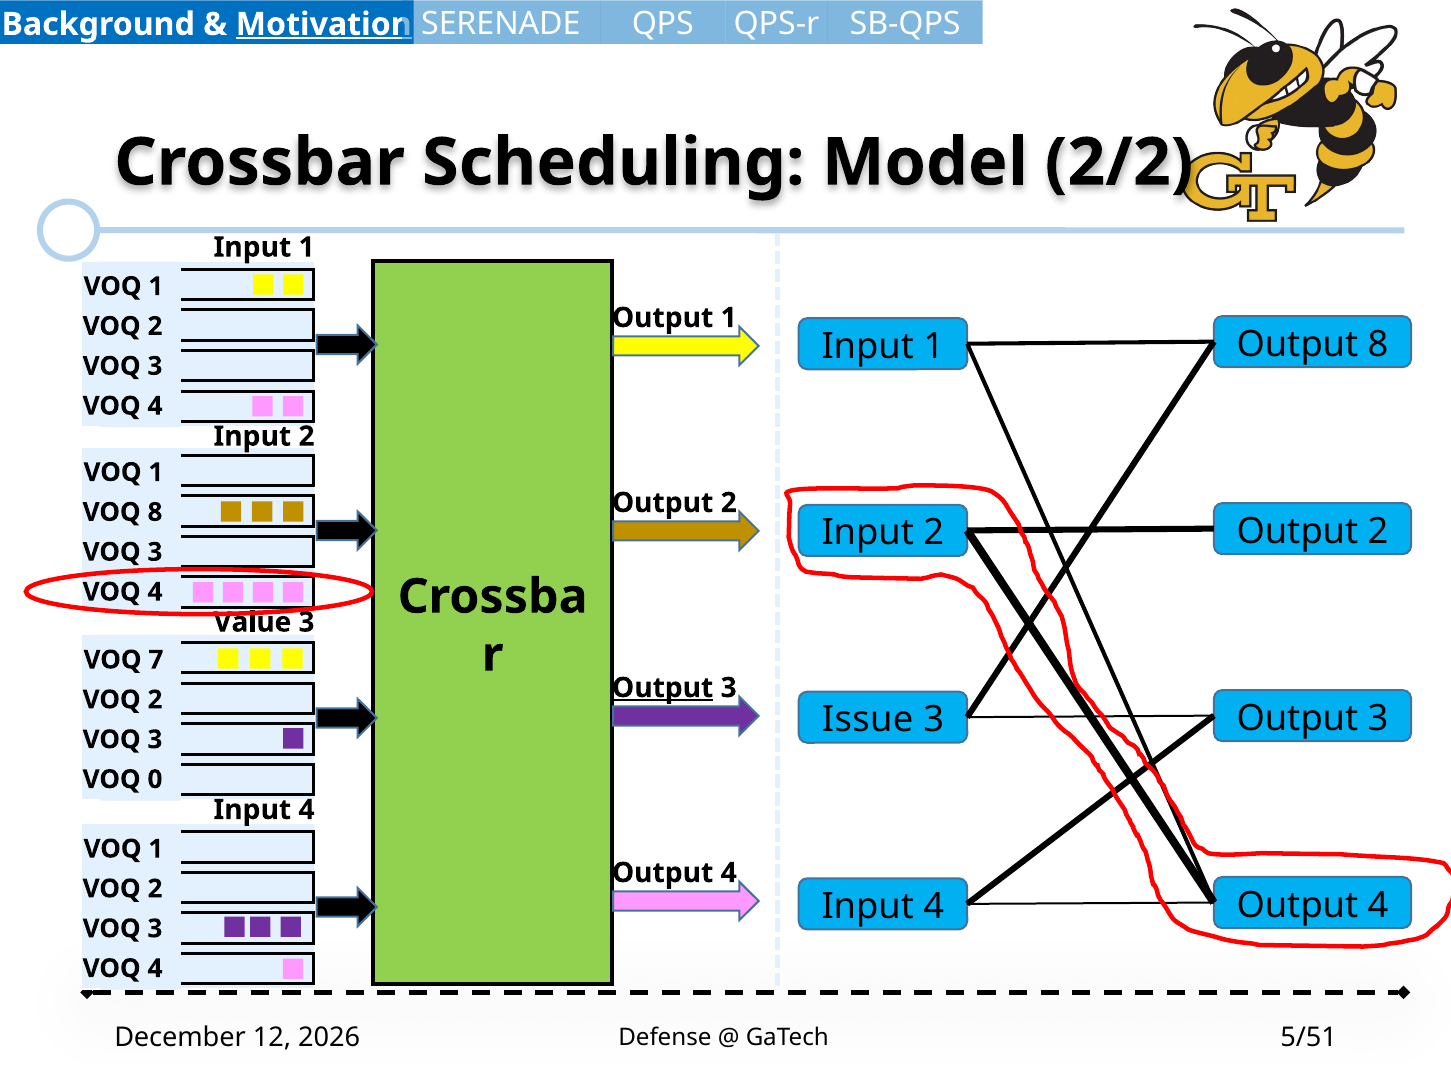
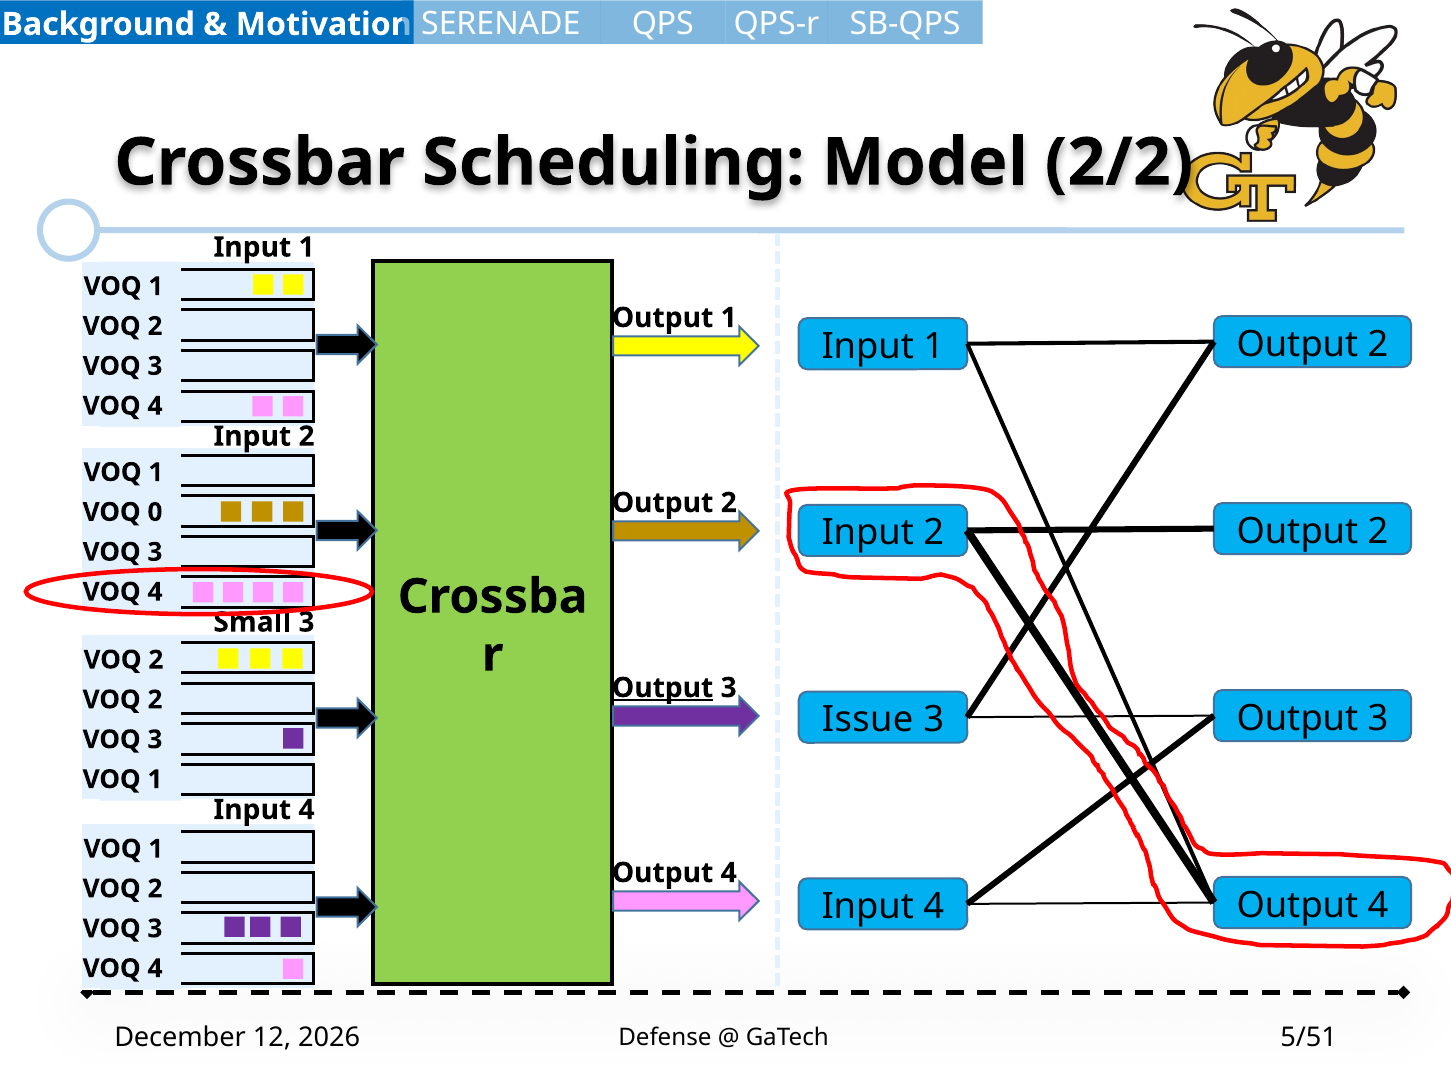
Motivation underline: present -> none
8 at (1378, 344): 8 -> 2
VOQ 8: 8 -> 0
Value: Value -> Small
7 at (156, 660): 7 -> 2
0 at (155, 780): 0 -> 1
